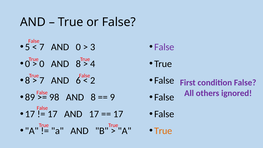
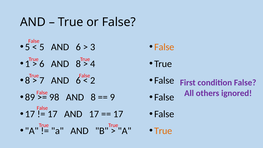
7 at (42, 47): 7 -> 5
0 at (78, 47): 0 -> 6
False at (164, 47) colour: purple -> orange
0 at (27, 64): 0 -> 1
0 at (42, 64): 0 -> 6
